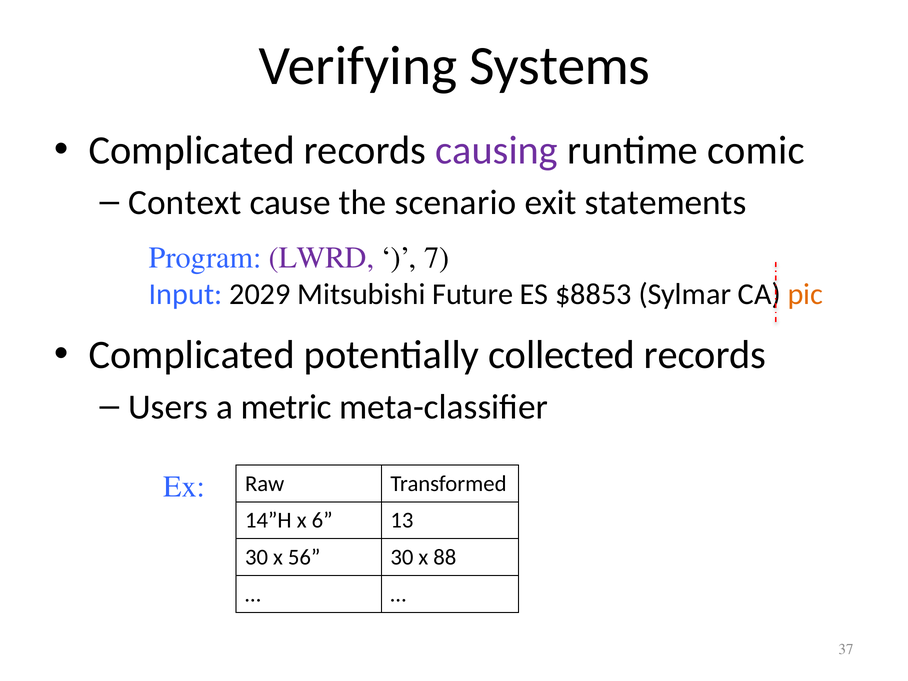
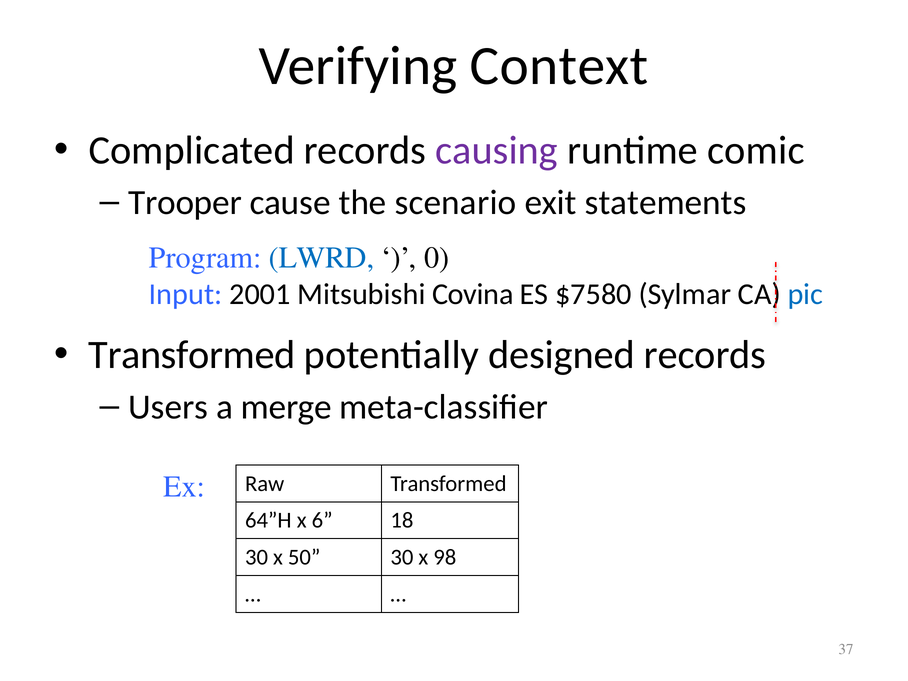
Systems: Systems -> Context
Context: Context -> Trooper
LWRD colour: purple -> blue
7: 7 -> 0
2029: 2029 -> 2001
Future: Future -> Covina
$8853: $8853 -> $7580
pic colour: orange -> blue
Complicated at (192, 355): Complicated -> Transformed
collected: collected -> designed
metric: metric -> merge
14”H: 14”H -> 64”H
13: 13 -> 18
56: 56 -> 50
88: 88 -> 98
